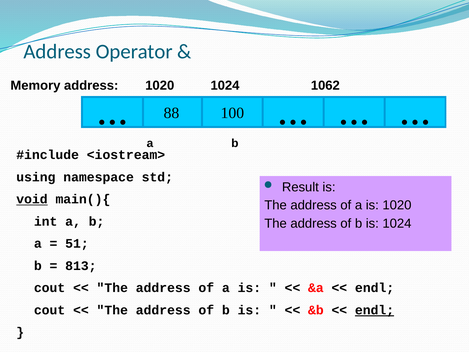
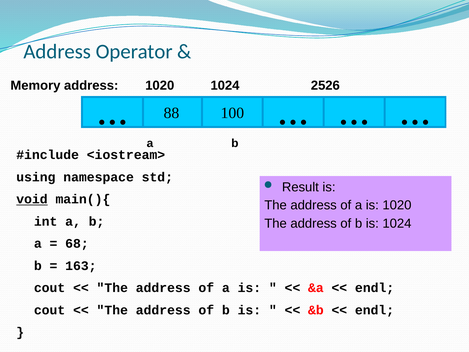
1062: 1062 -> 2526
51: 51 -> 68
813: 813 -> 163
endl at (375, 310) underline: present -> none
